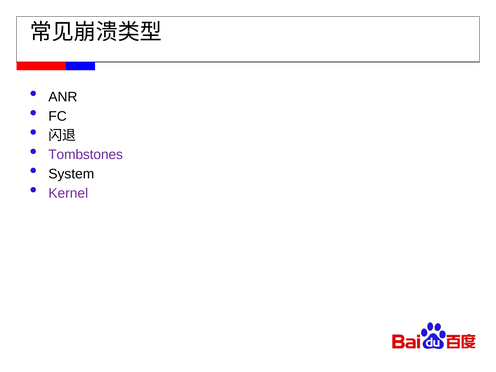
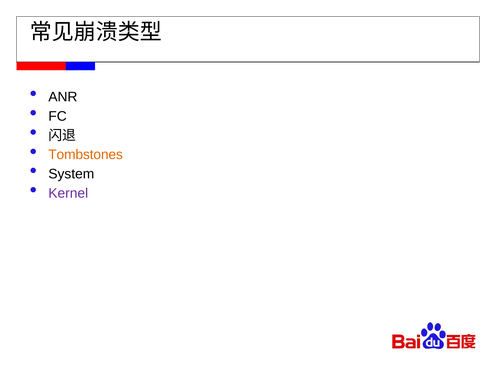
Tombstones colour: purple -> orange
